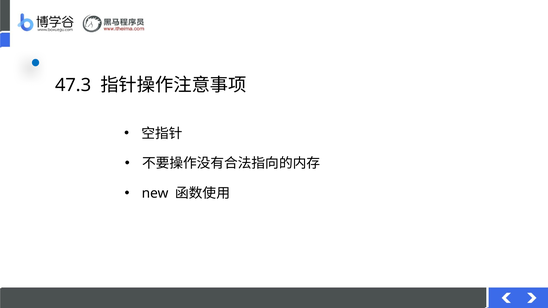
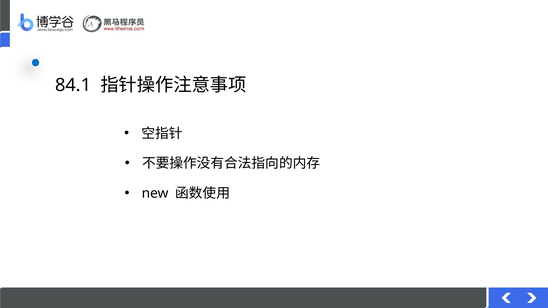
47.3: 47.3 -> 84.1
